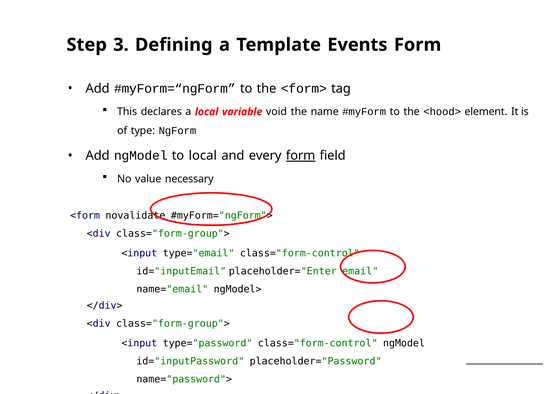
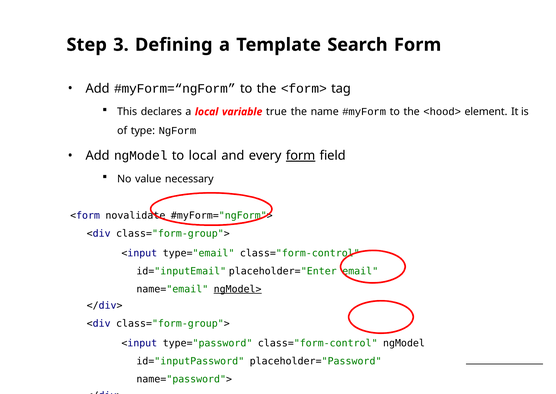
Events: Events -> Search
void: void -> true
ngModel> underline: none -> present
